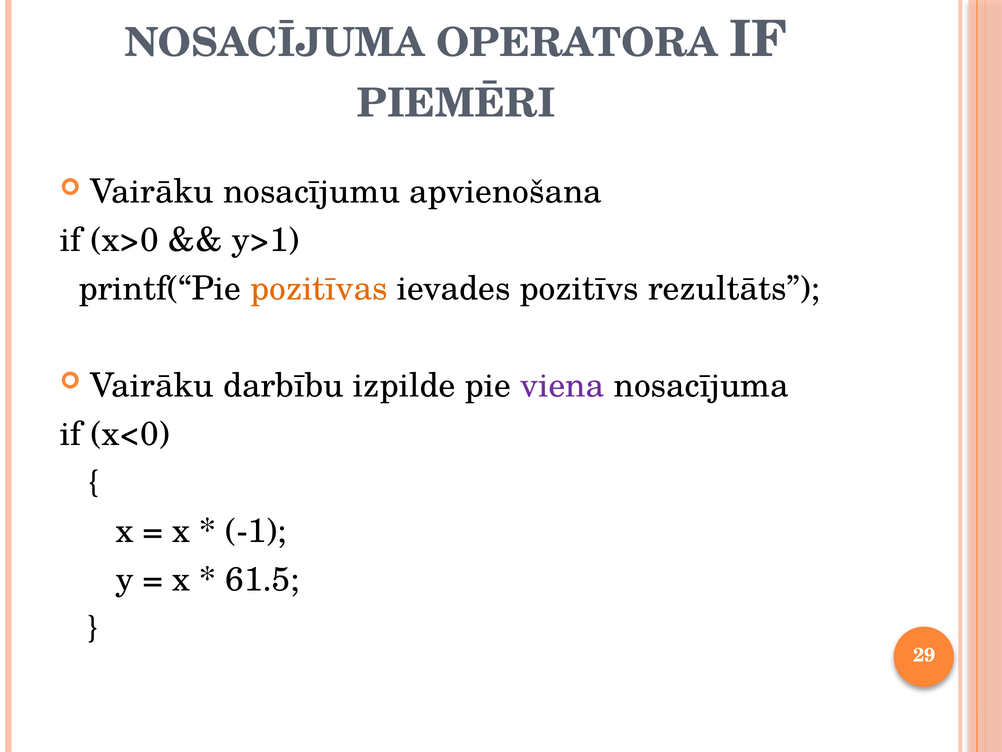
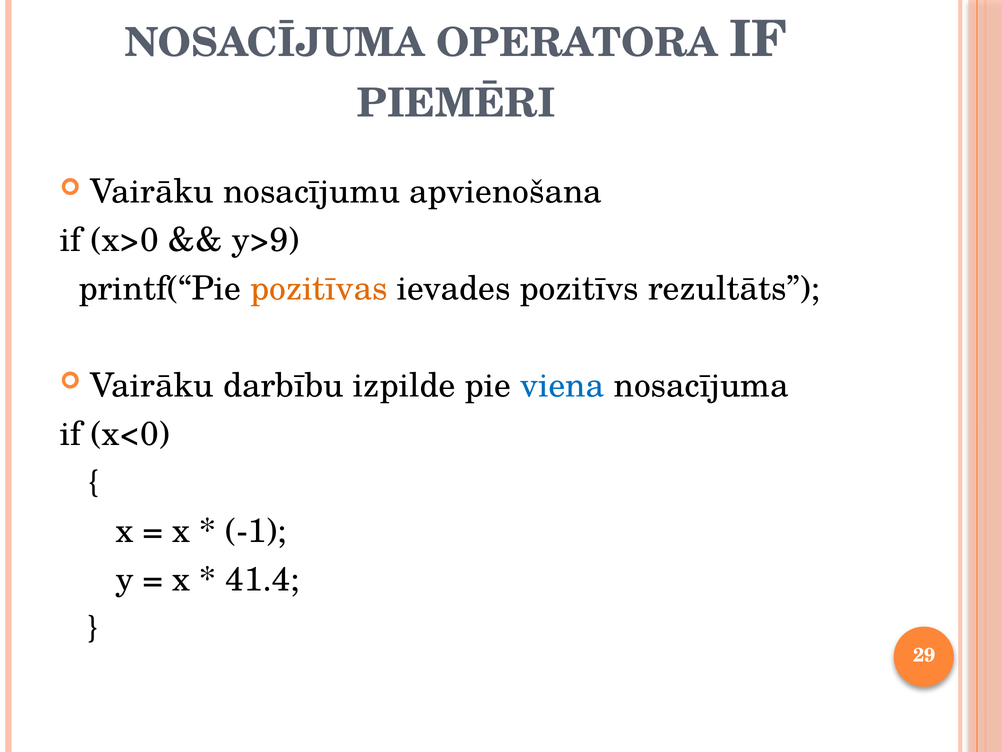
y>1: y>1 -> y>9
viena colour: purple -> blue
61.5: 61.5 -> 41.4
